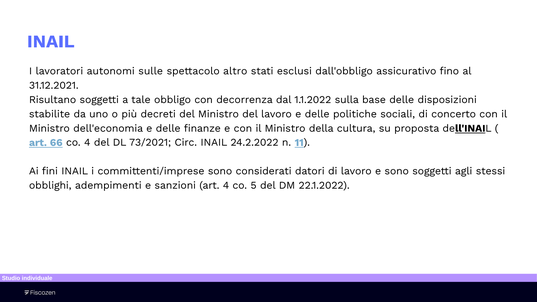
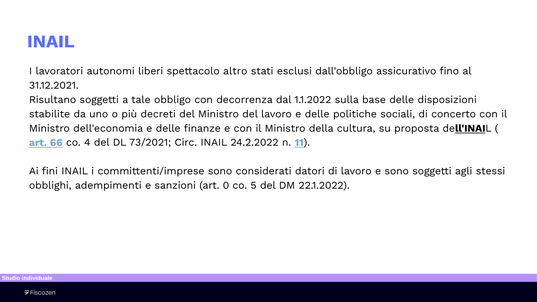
sulle: sulle -> liberi
art 4: 4 -> 0
